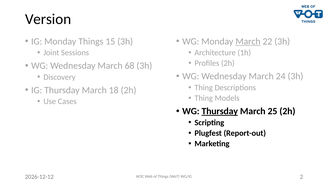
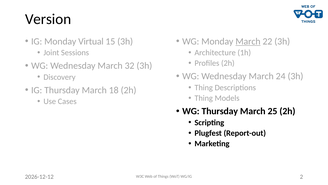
Monday Things: Things -> Virtual
68: 68 -> 32
Thursday at (220, 111) underline: present -> none
